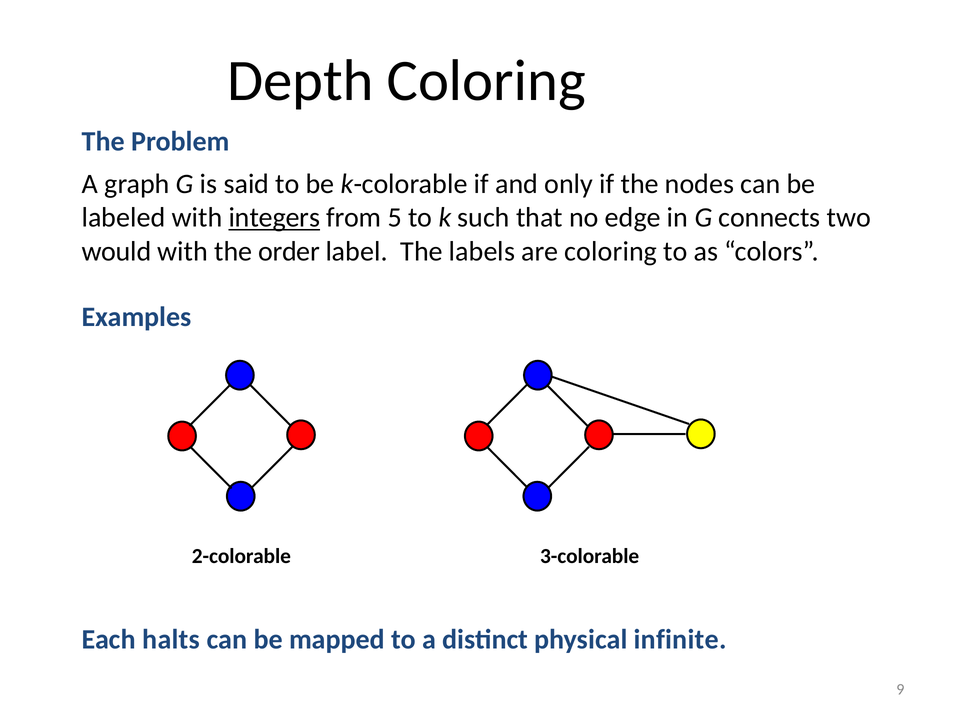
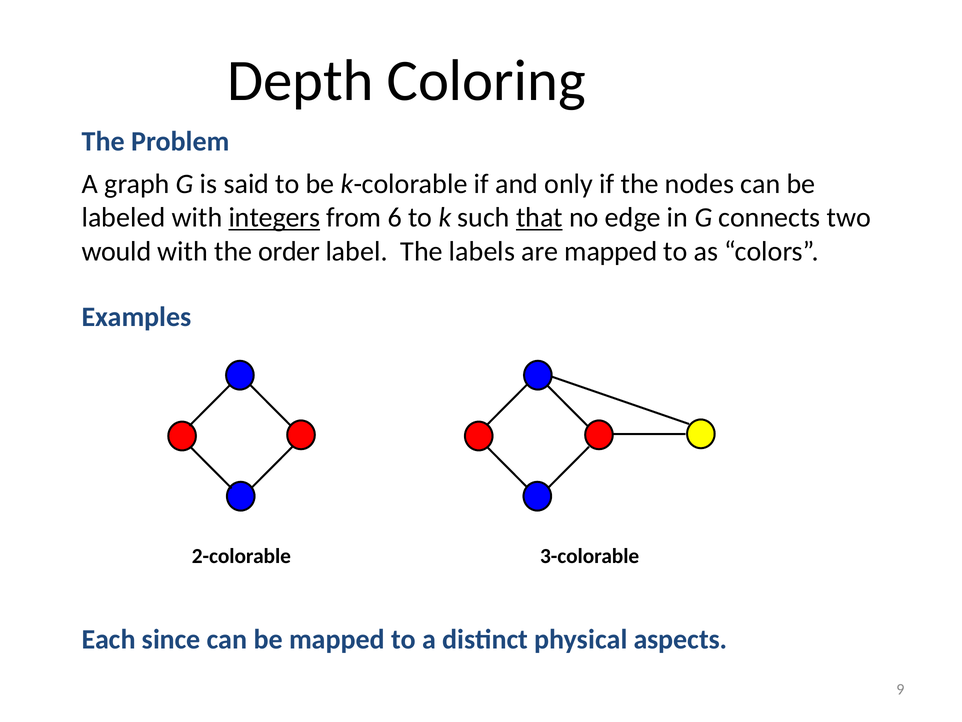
5: 5 -> 6
that underline: none -> present
are coloring: coloring -> mapped
halts: halts -> since
infinite: infinite -> aspects
